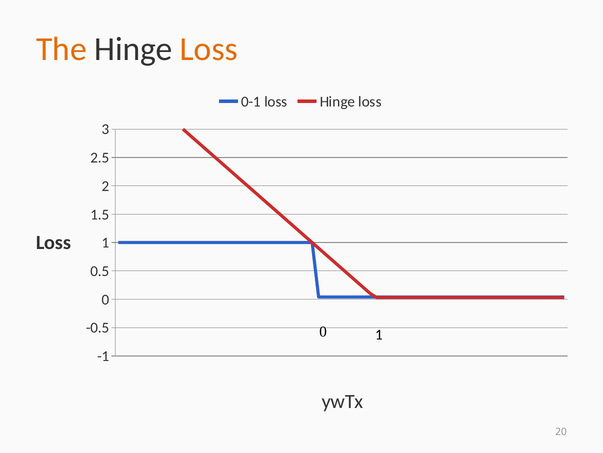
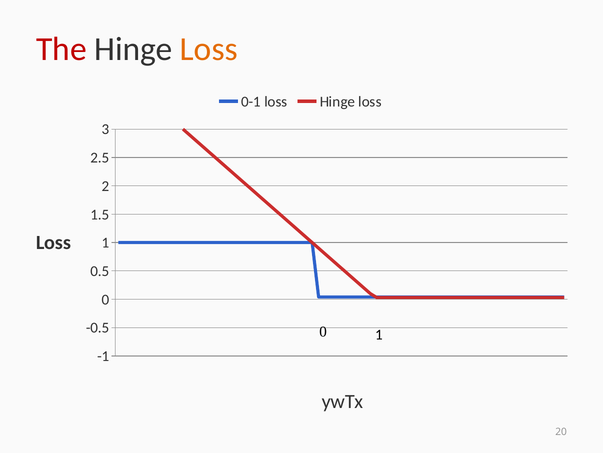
The colour: orange -> red
